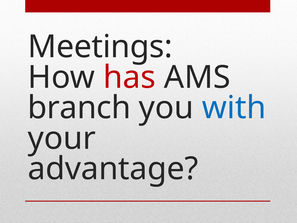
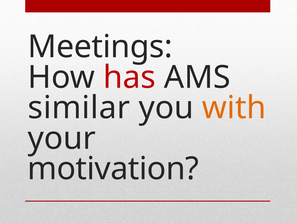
branch: branch -> similar
with colour: blue -> orange
advantage: advantage -> motivation
